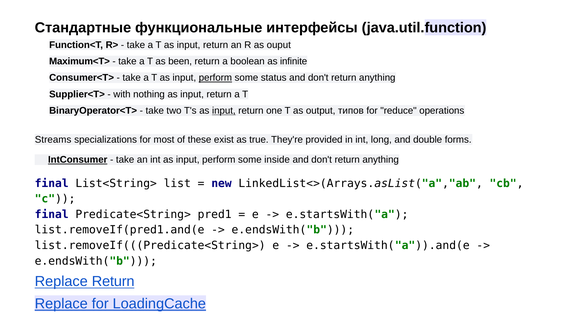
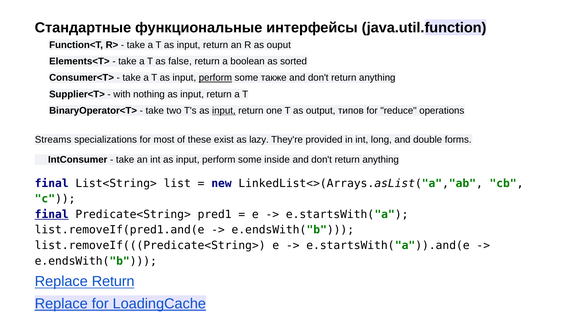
Maximum<T>: Maximum<T> -> Elements<T>
been: been -> false
infinite: infinite -> sorted
status: status -> также
true: true -> lazy
IntConsumer underline: present -> none
final at (52, 214) underline: none -> present
